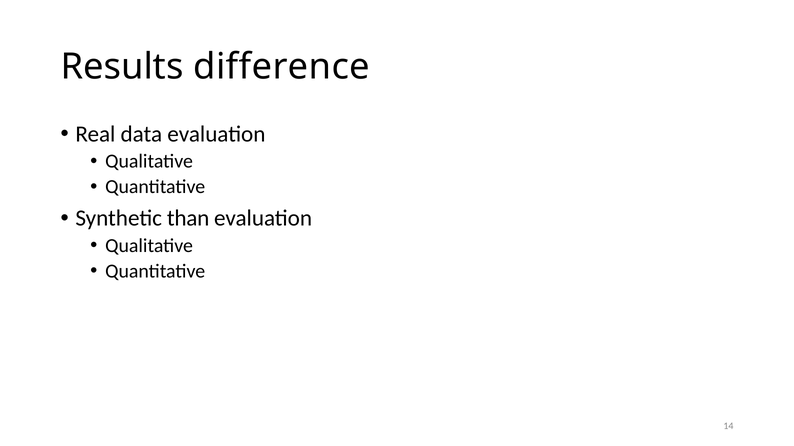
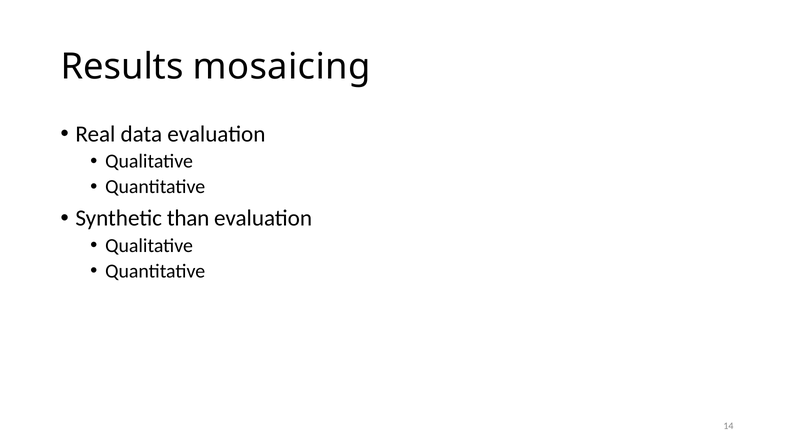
difference: difference -> mosaicing
